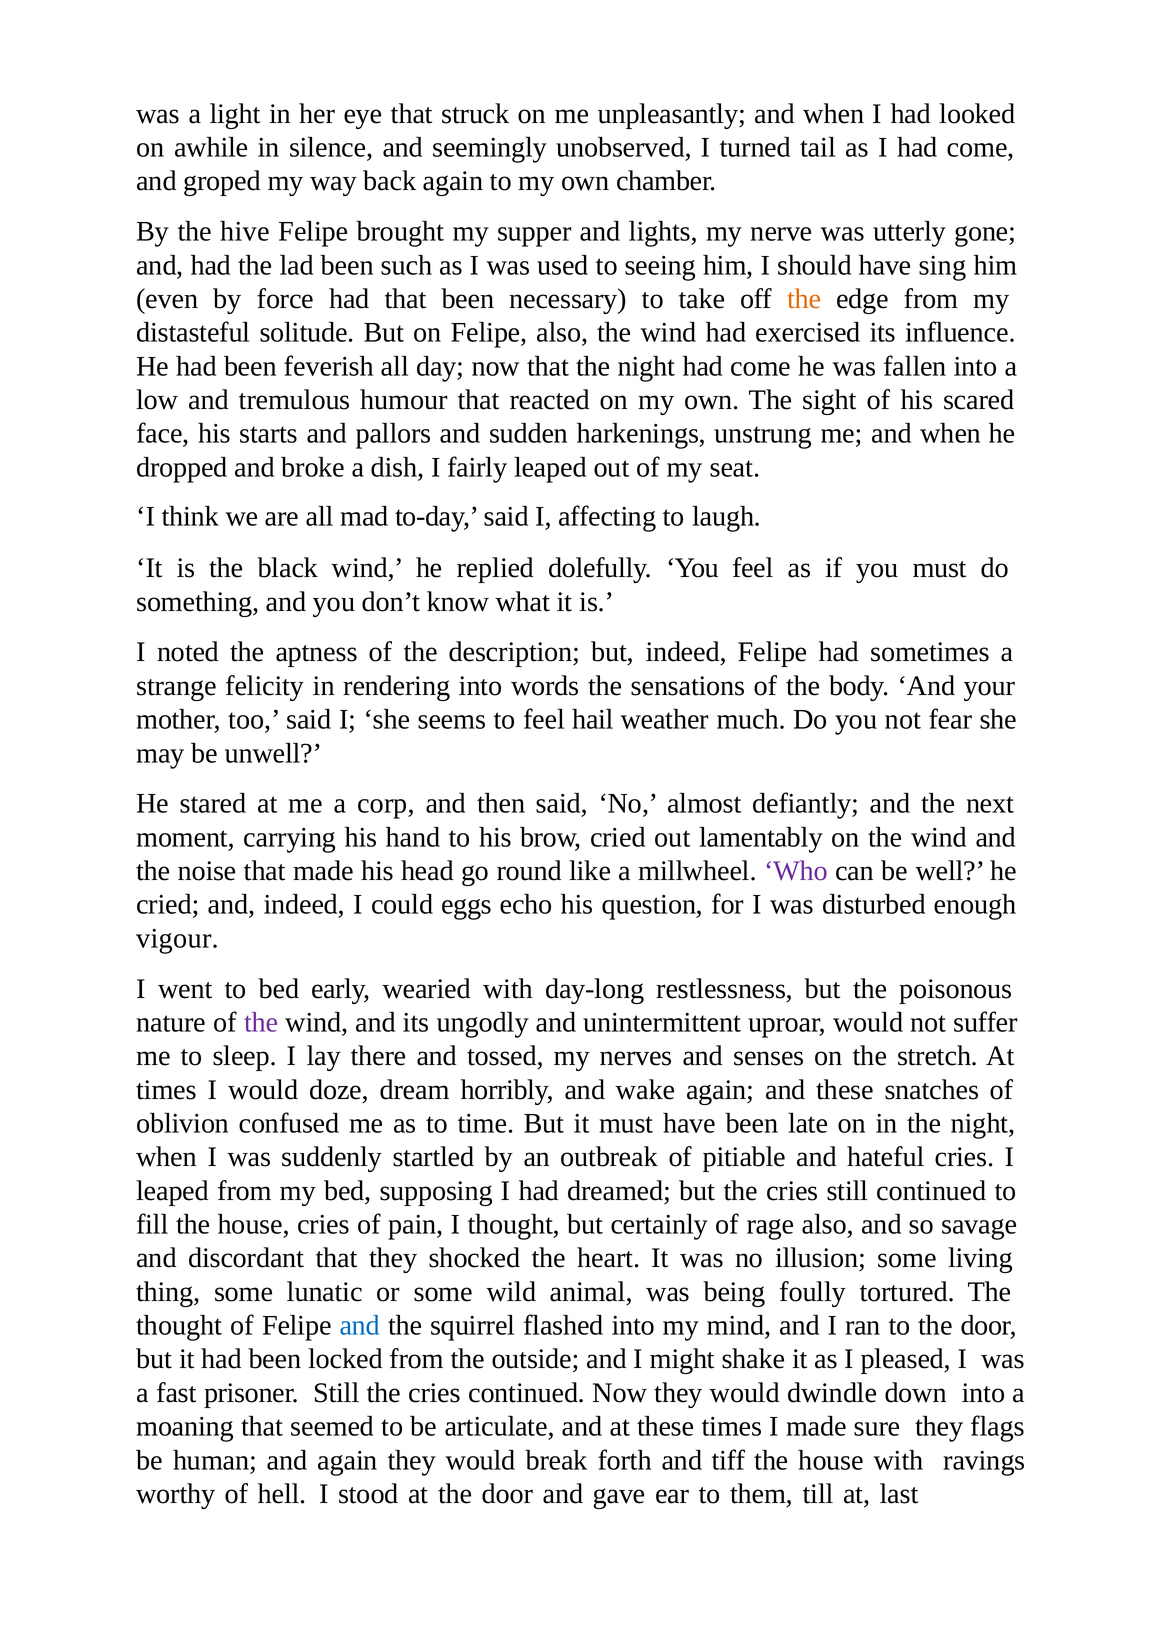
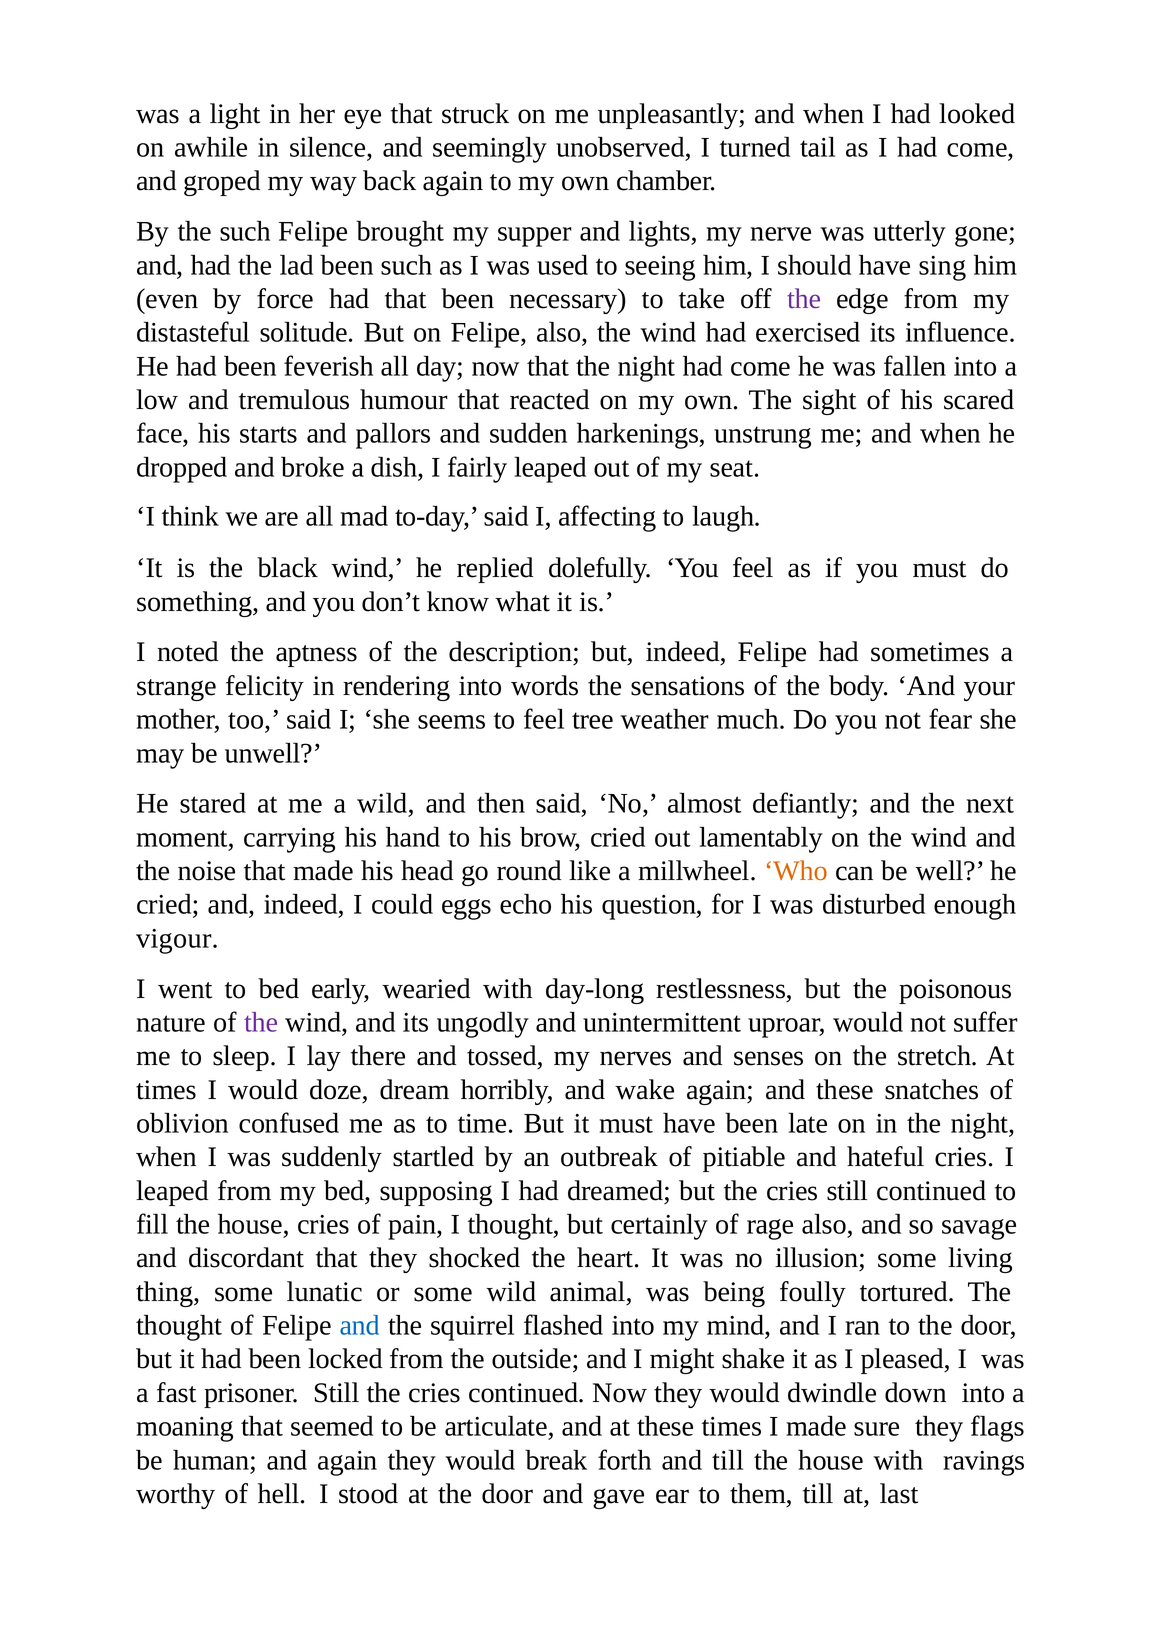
the hive: hive -> such
the at (804, 299) colour: orange -> purple
hail: hail -> tree
a corp: corp -> wild
Who colour: purple -> orange
and tiff: tiff -> till
